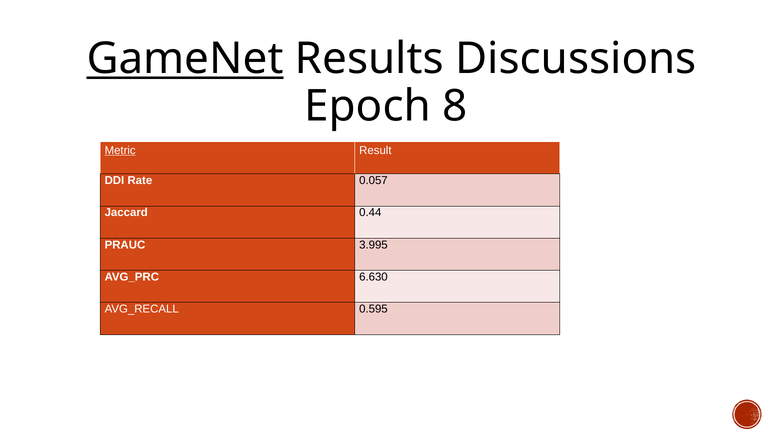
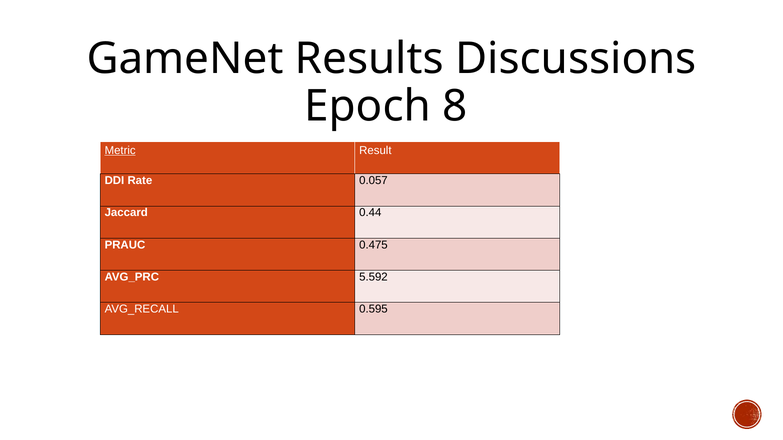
GameNet underline: present -> none
3.995: 3.995 -> 0.475
6.630: 6.630 -> 5.592
